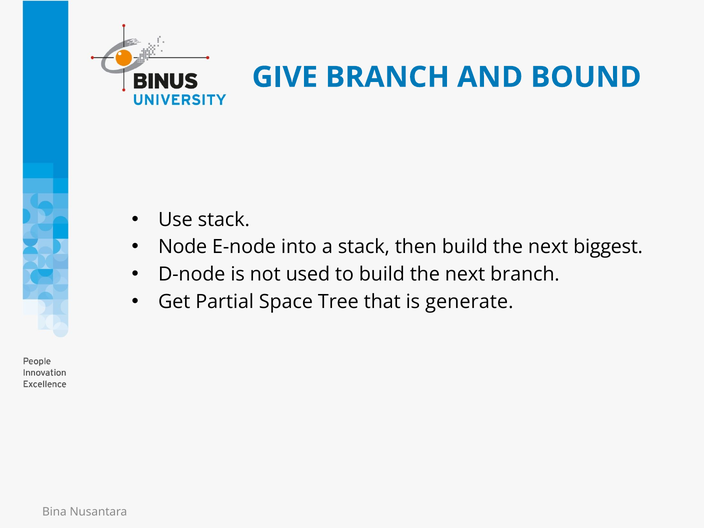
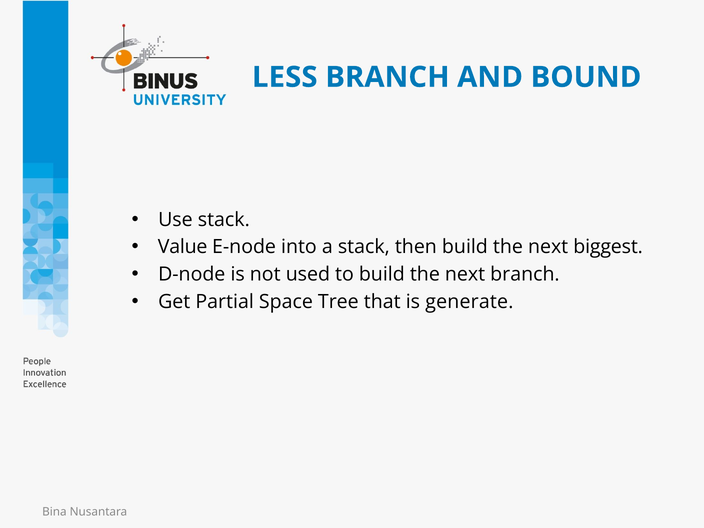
GIVE: GIVE -> LESS
Node: Node -> Value
